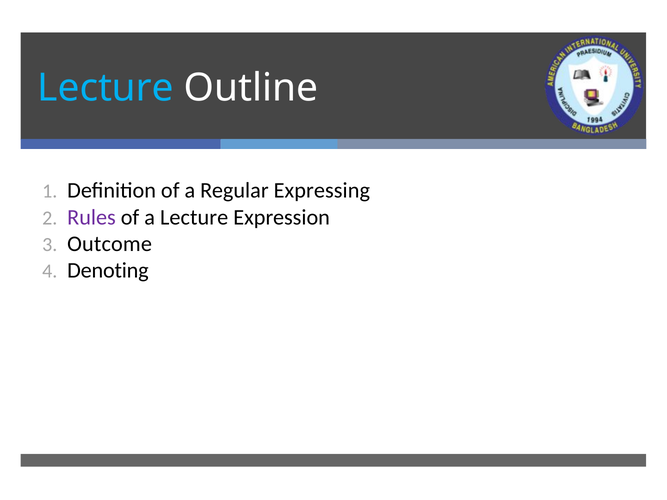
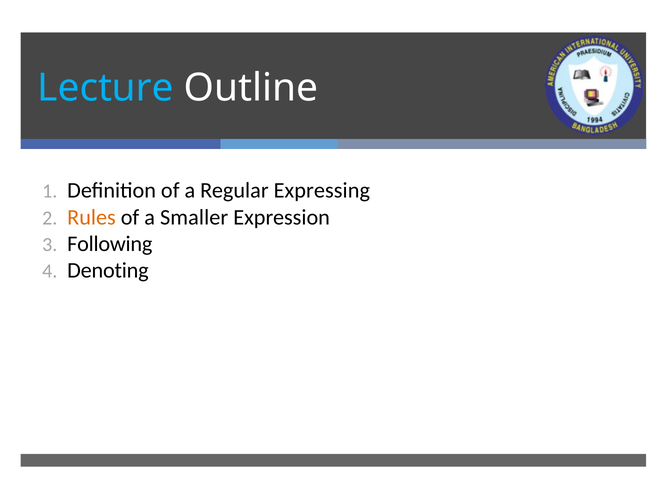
Rules colour: purple -> orange
a Lecture: Lecture -> Smaller
Outcome: Outcome -> Following
